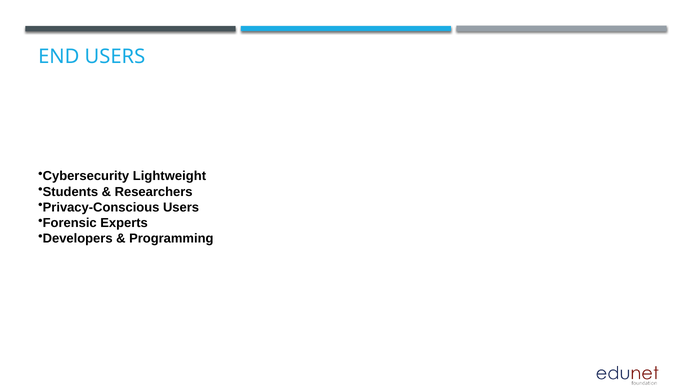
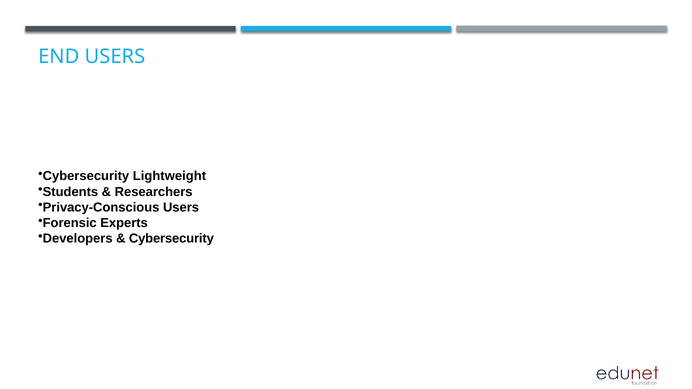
Programming at (171, 239): Programming -> Cybersecurity
